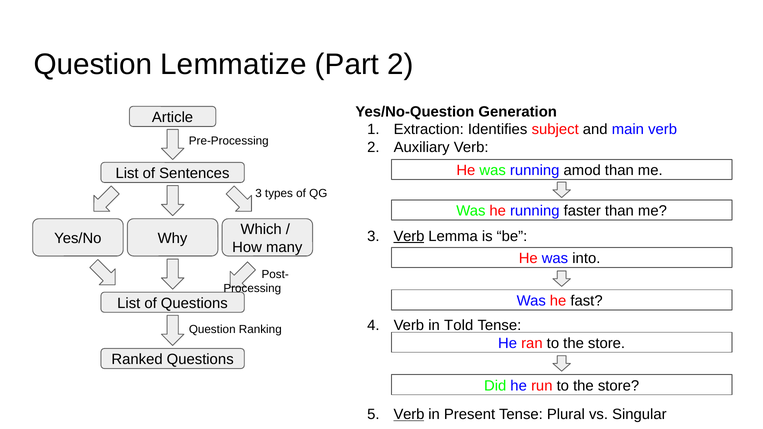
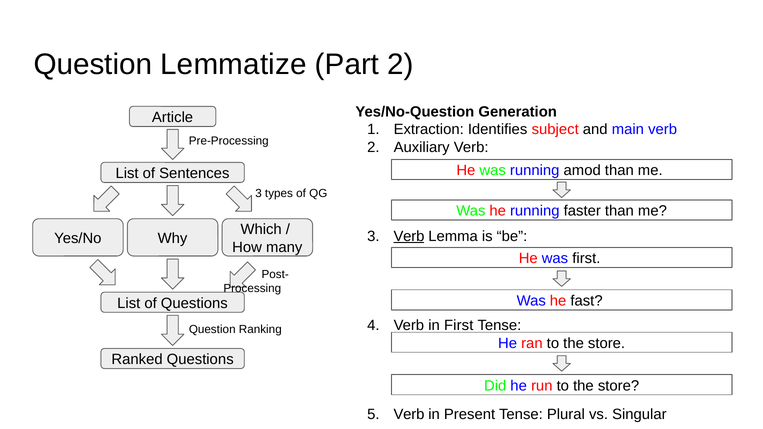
was into: into -> first
in Told: Told -> First
Verb at (409, 415) underline: present -> none
